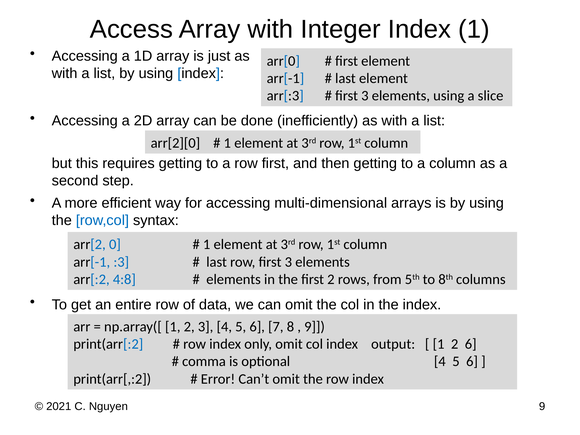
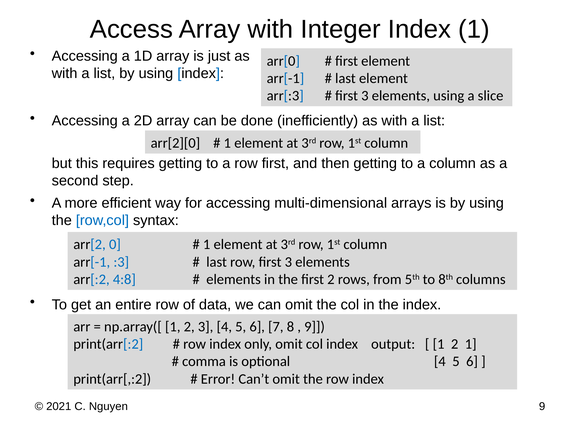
2 6: 6 -> 1
